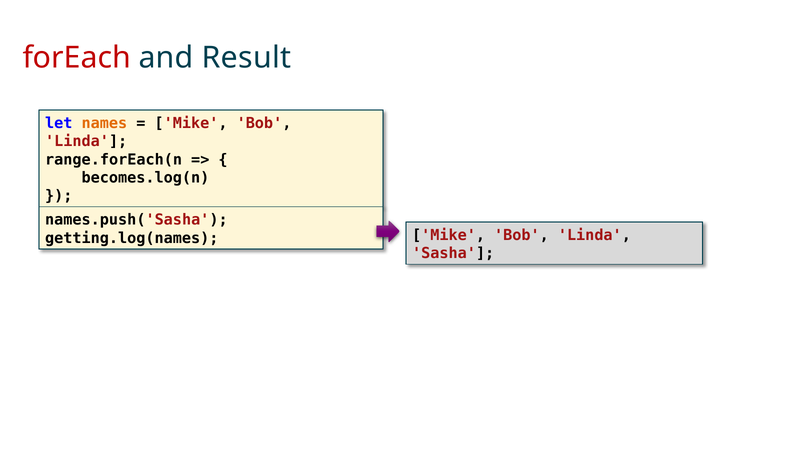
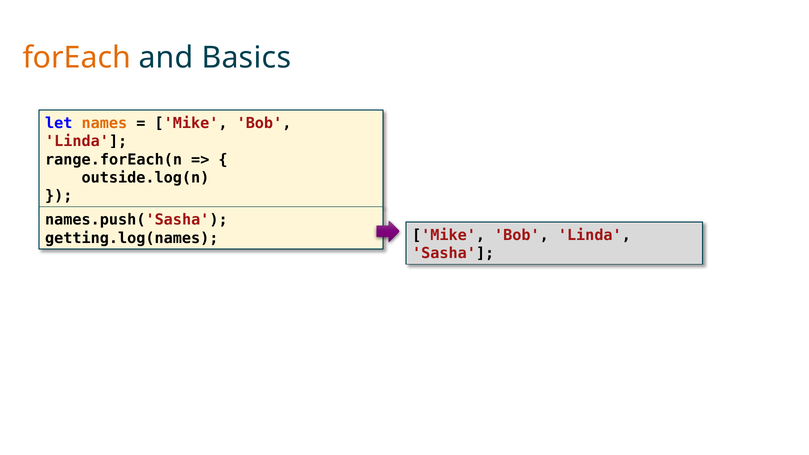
forEach colour: red -> orange
Result: Result -> Basics
becomes.log(n: becomes.log(n -> outside.log(n
